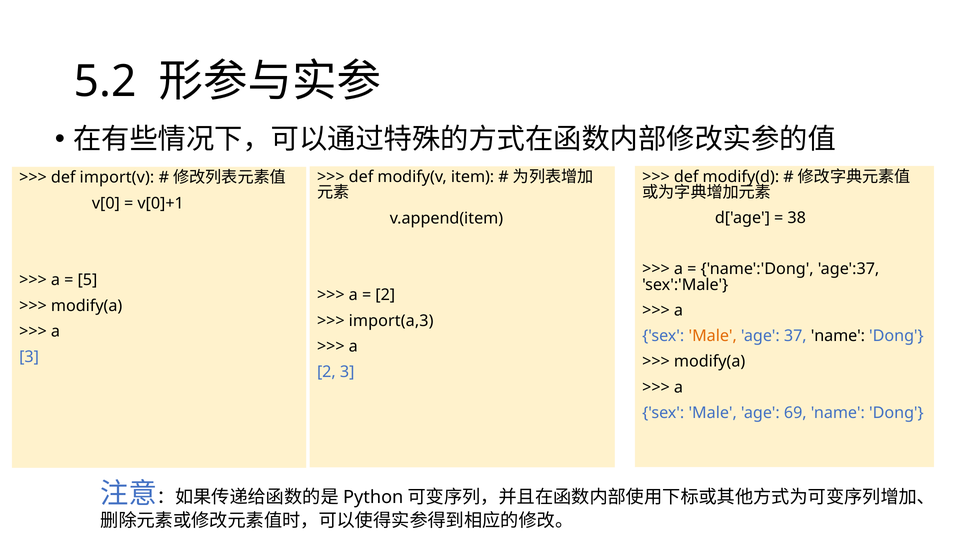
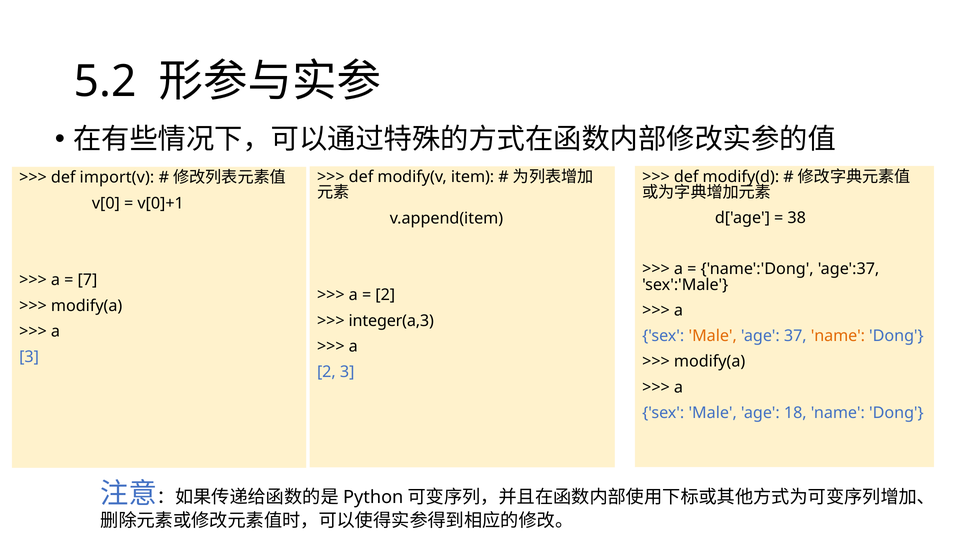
5: 5 -> 7
import(a,3: import(a,3 -> integer(a,3
name at (838, 336) colour: black -> orange
69: 69 -> 18
